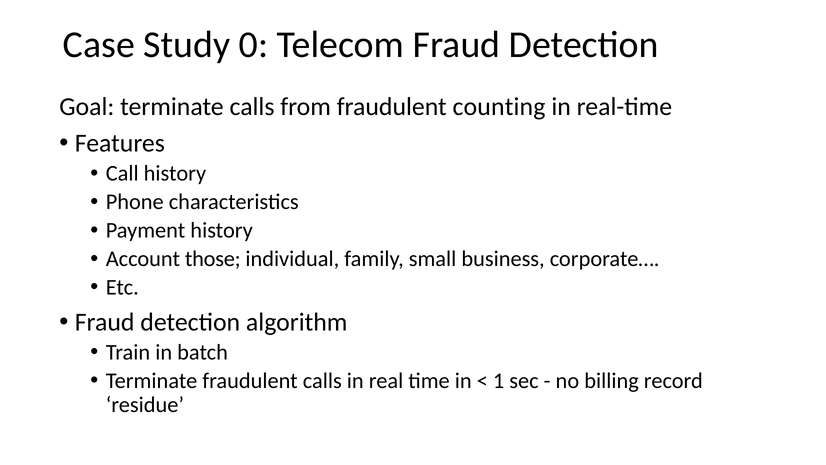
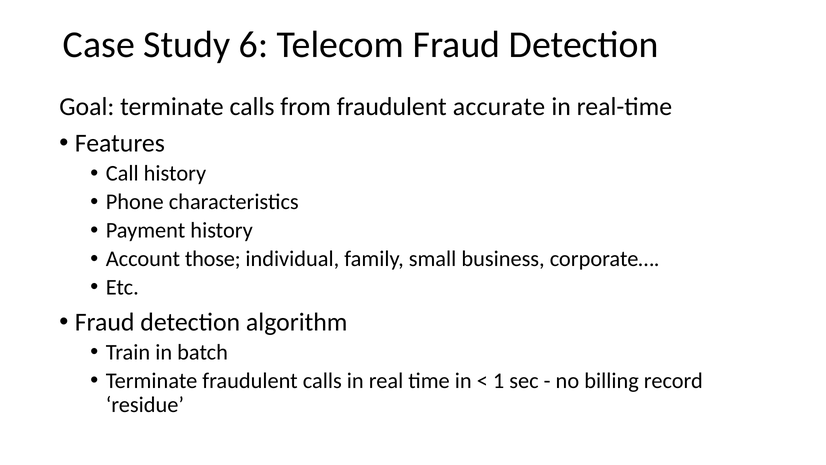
0: 0 -> 6
counting: counting -> accurate
